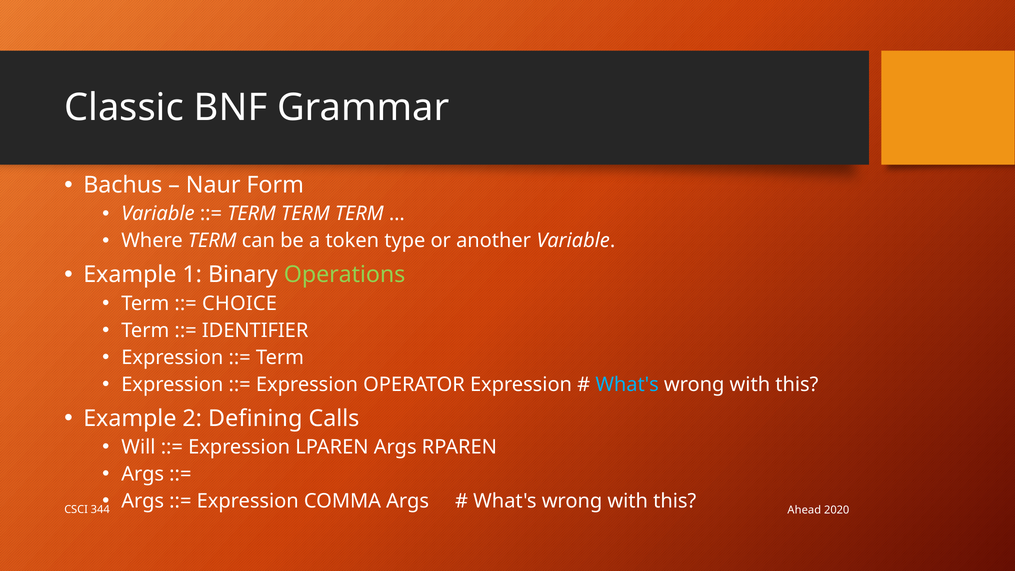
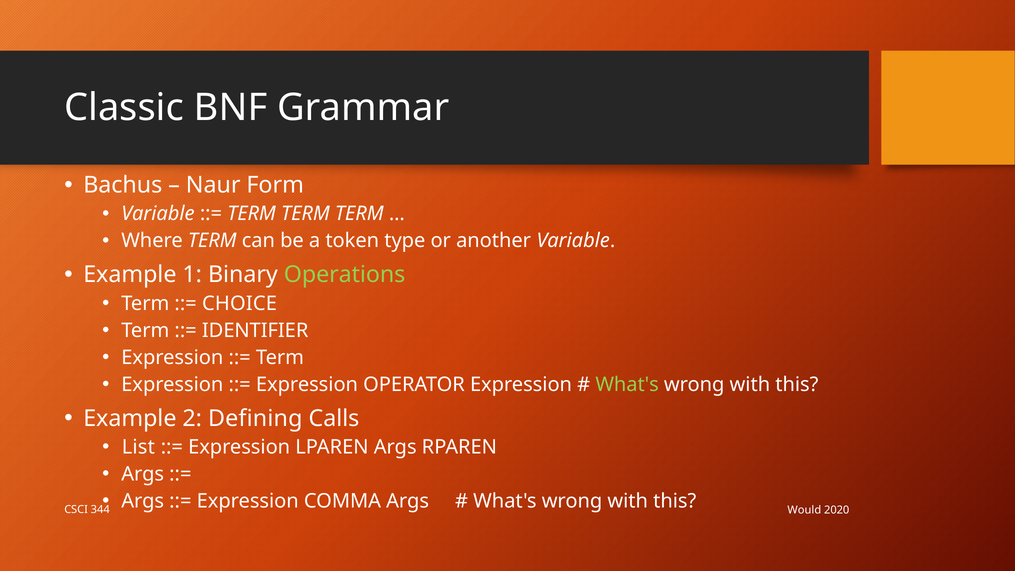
What's at (627, 384) colour: light blue -> light green
Will: Will -> List
Ahead: Ahead -> Would
